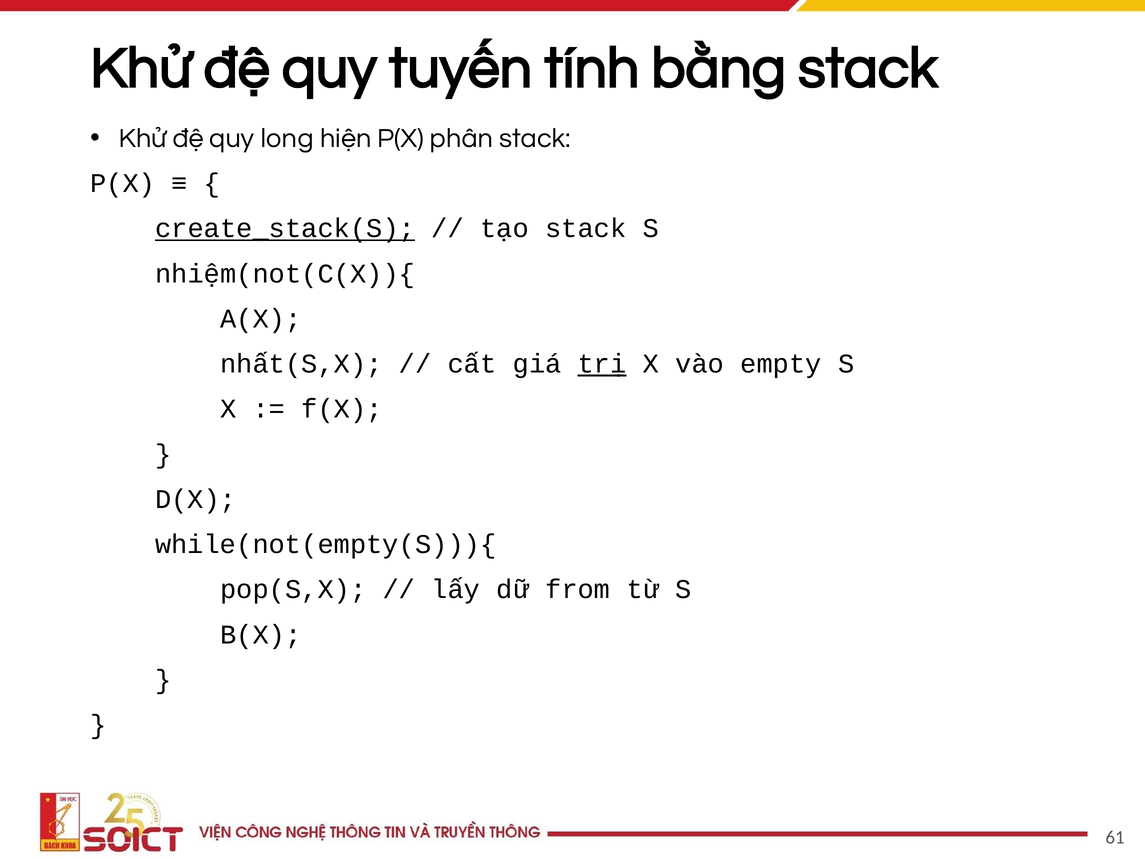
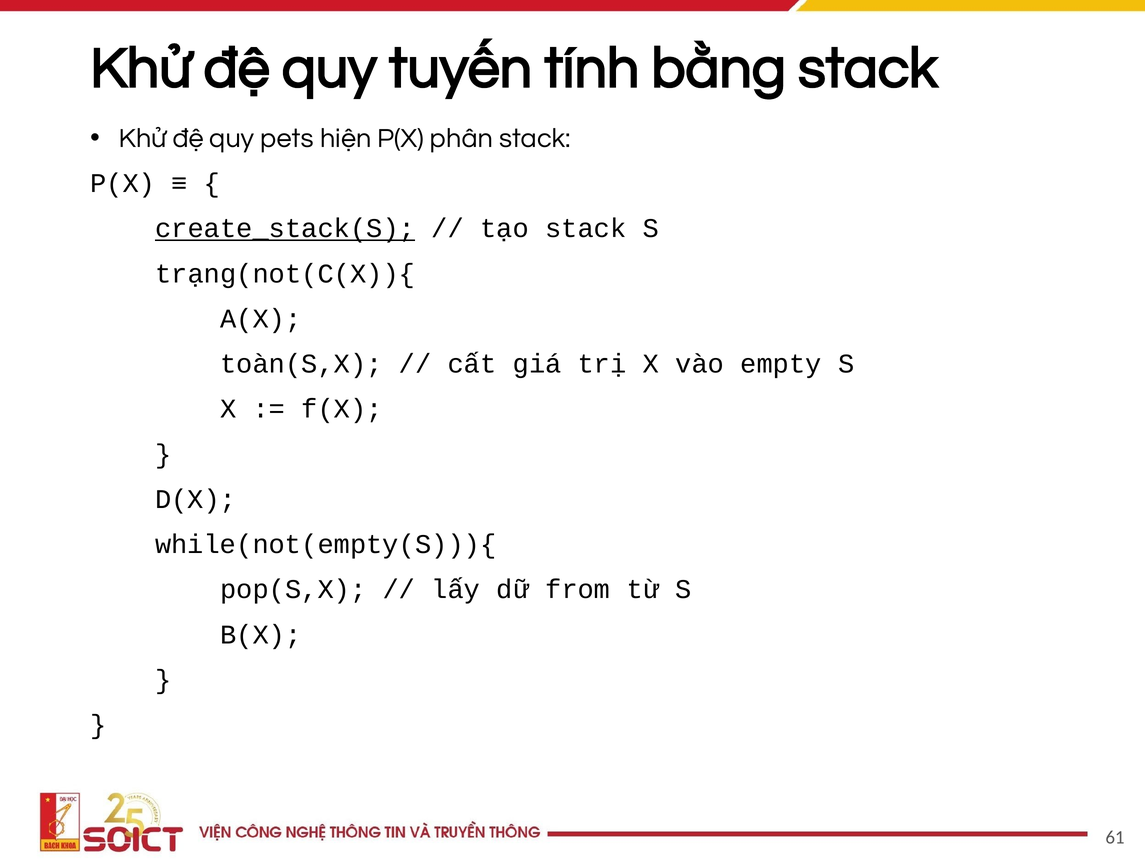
long: long -> pets
nhiệm(not(C(X)){: nhiệm(not(C(X)){ -> trạng(not(C(X)){
nhất(S,X: nhất(S,X -> toàn(S,X
trị underline: present -> none
